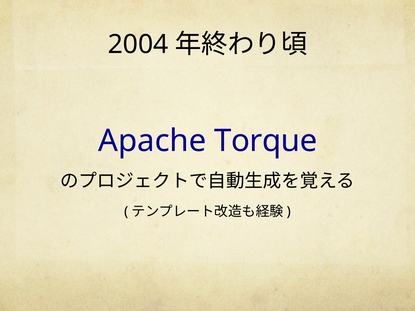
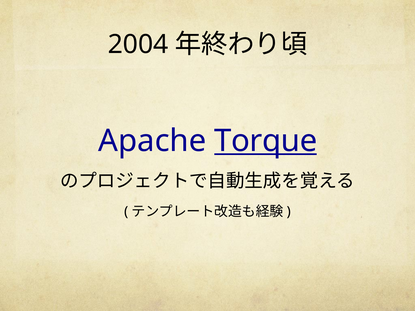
Torque underline: none -> present
